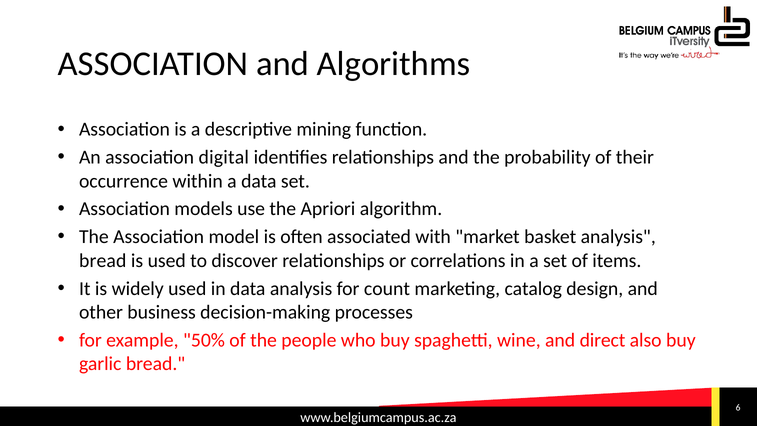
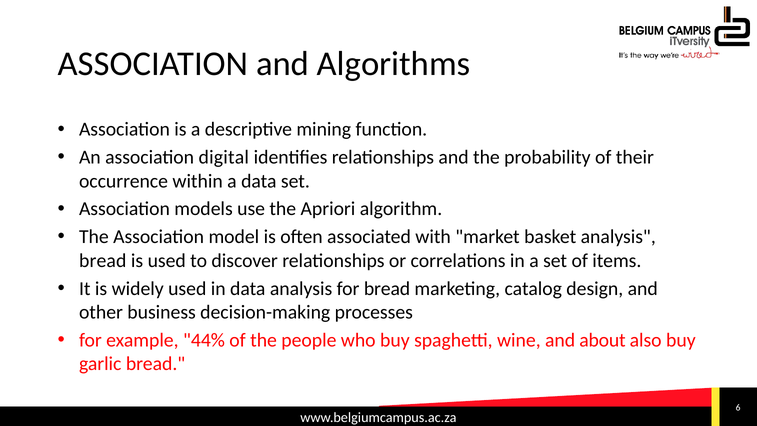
for count: count -> bread
50%: 50% -> 44%
direct: direct -> about
